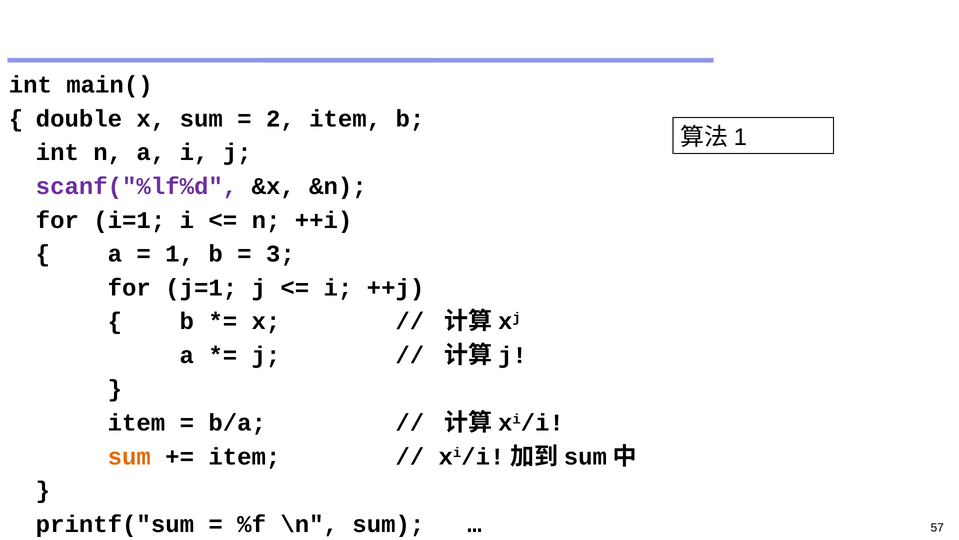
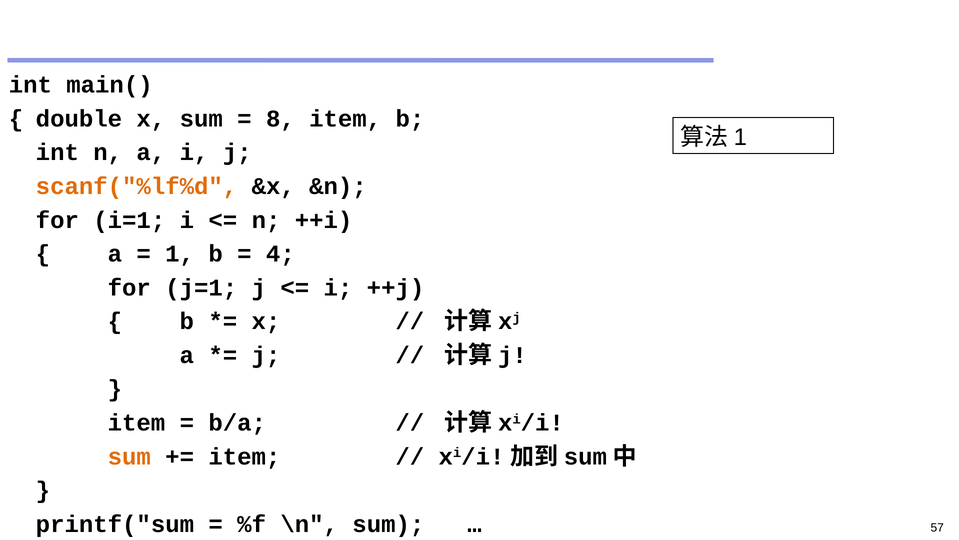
2: 2 -> 8
scanf("%lf%d colour: purple -> orange
3: 3 -> 4
